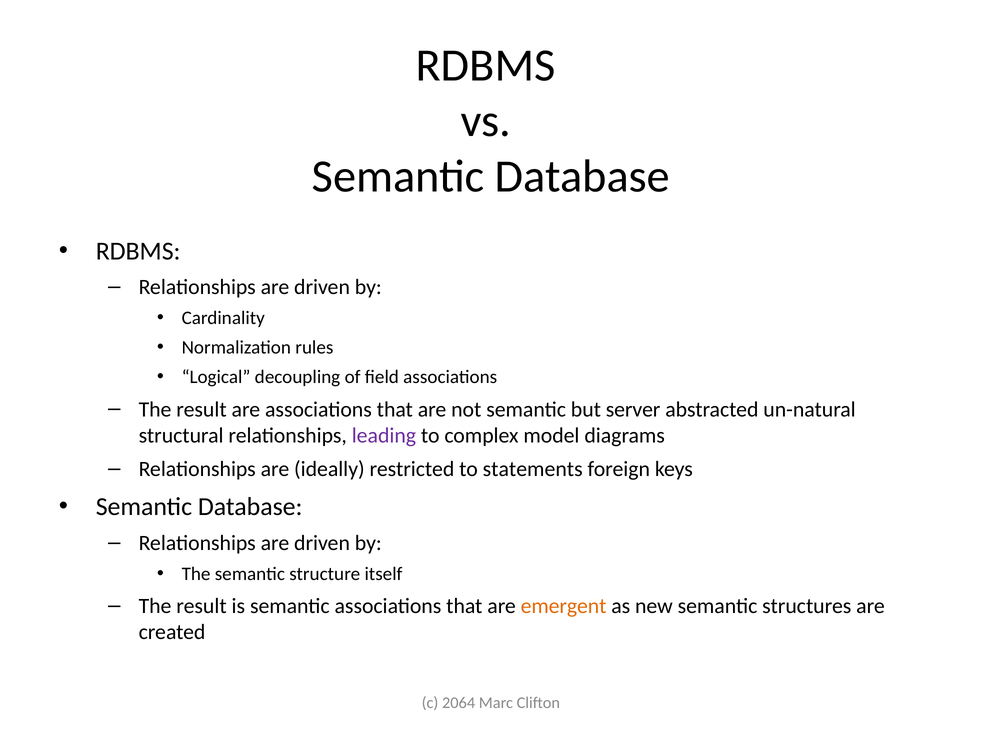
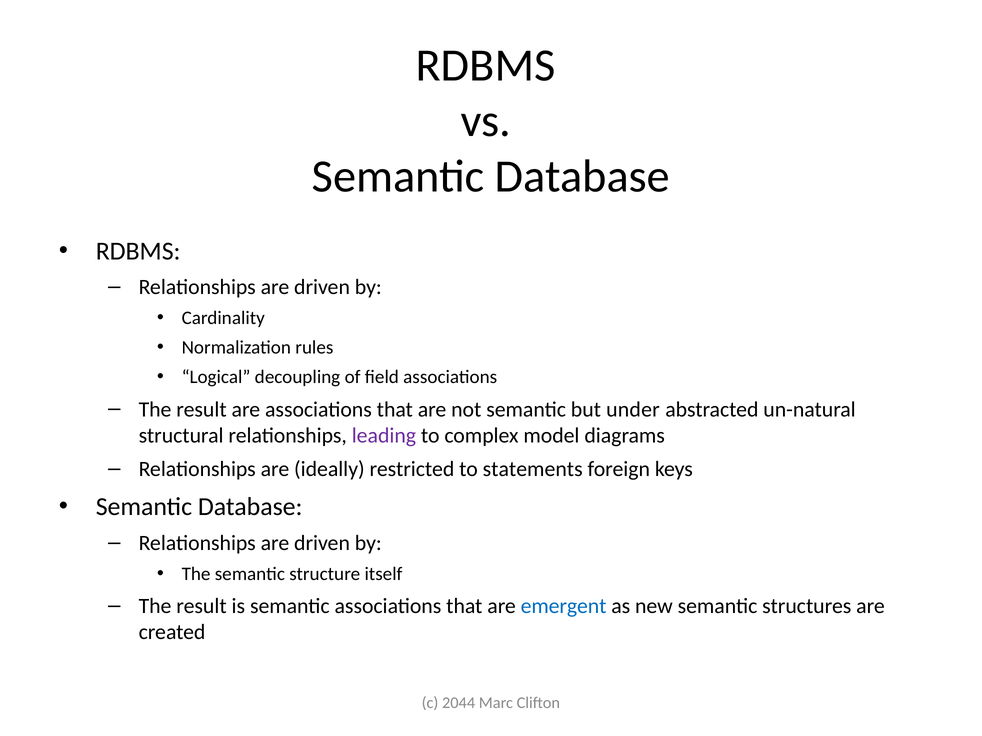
server: server -> under
emergent colour: orange -> blue
2064: 2064 -> 2044
